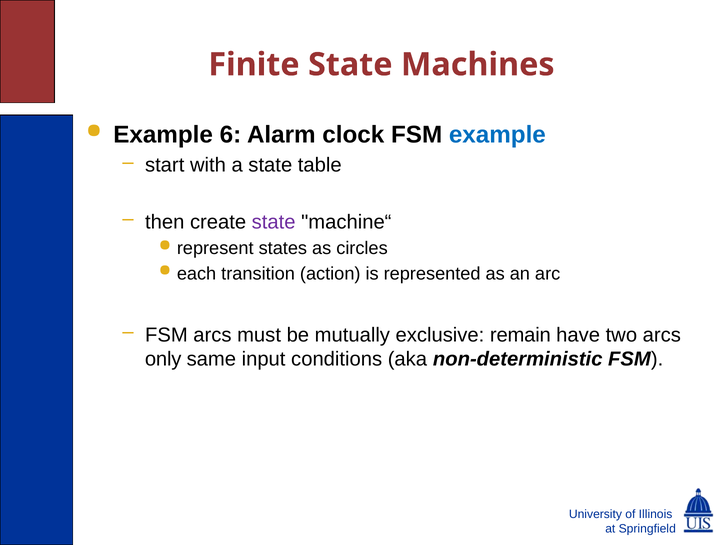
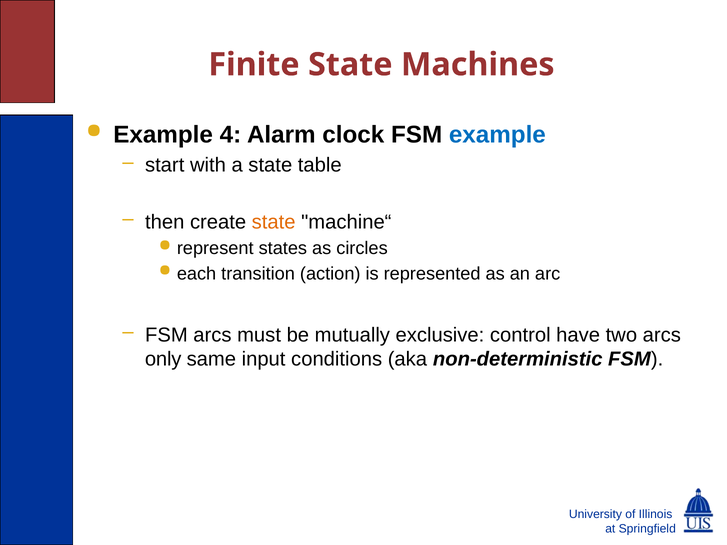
6: 6 -> 4
state at (274, 222) colour: purple -> orange
remain: remain -> control
